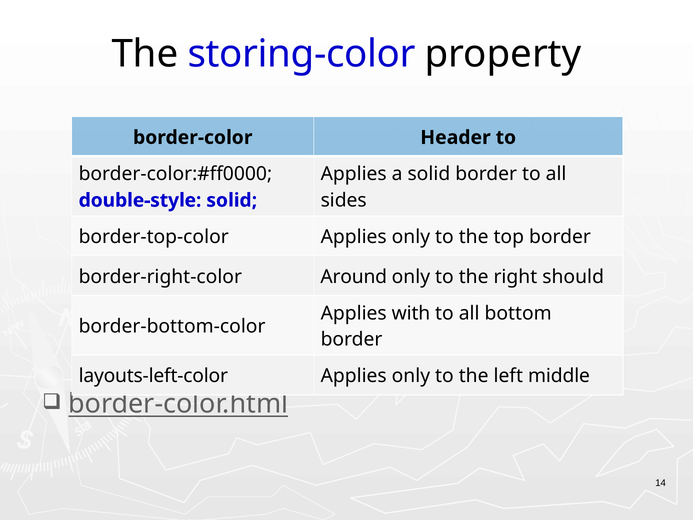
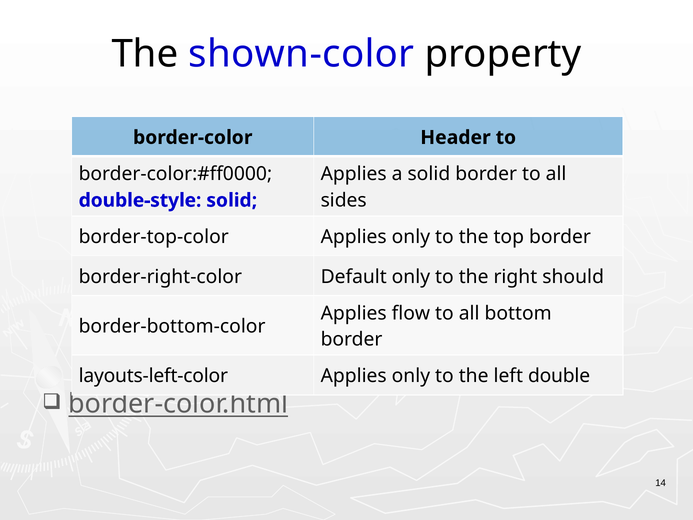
storing-color: storing-color -> shown-color
Around: Around -> Default
with: with -> flow
middle: middle -> double
